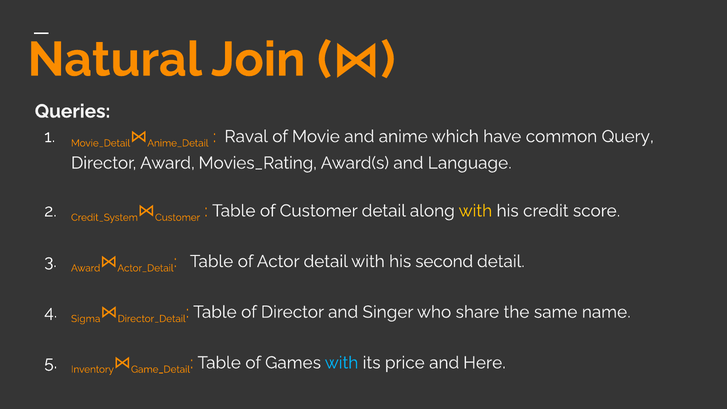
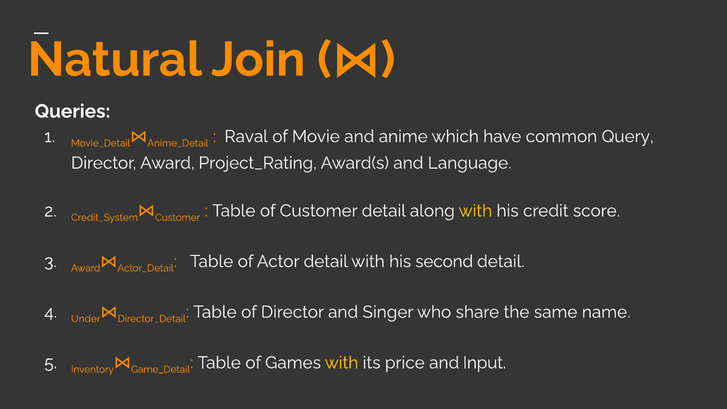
Movies_Rating: Movies_Rating -> Project_Rating
Sigma: Sigma -> Under
with at (342, 363) colour: light blue -> yellow
Here: Here -> Input
